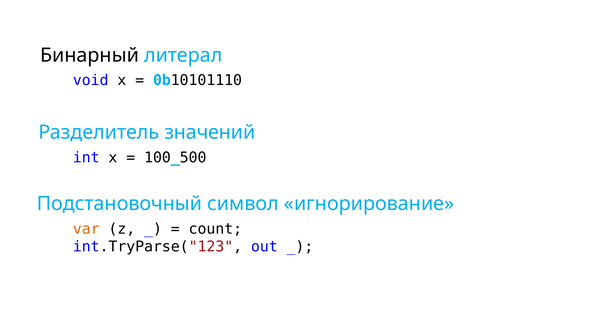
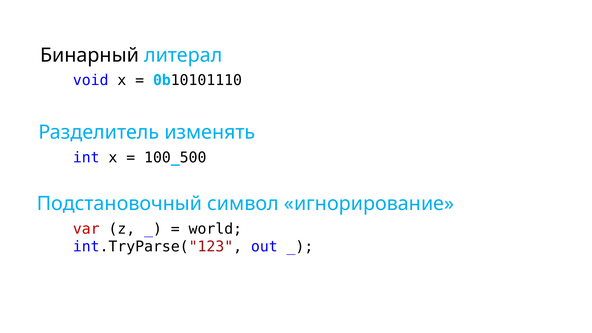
значений: значений -> изменять
var colour: orange -> red
count: count -> world
